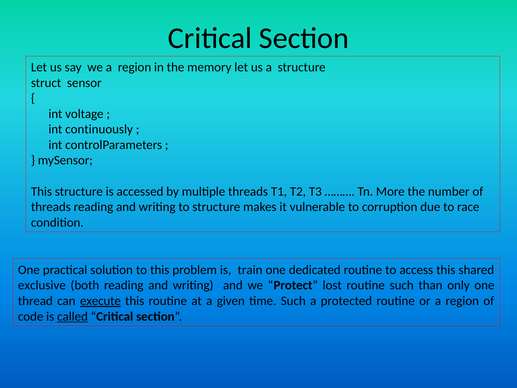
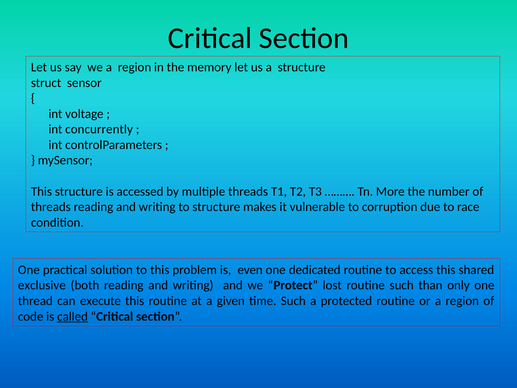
continuously: continuously -> concurrently
train: train -> even
execute underline: present -> none
